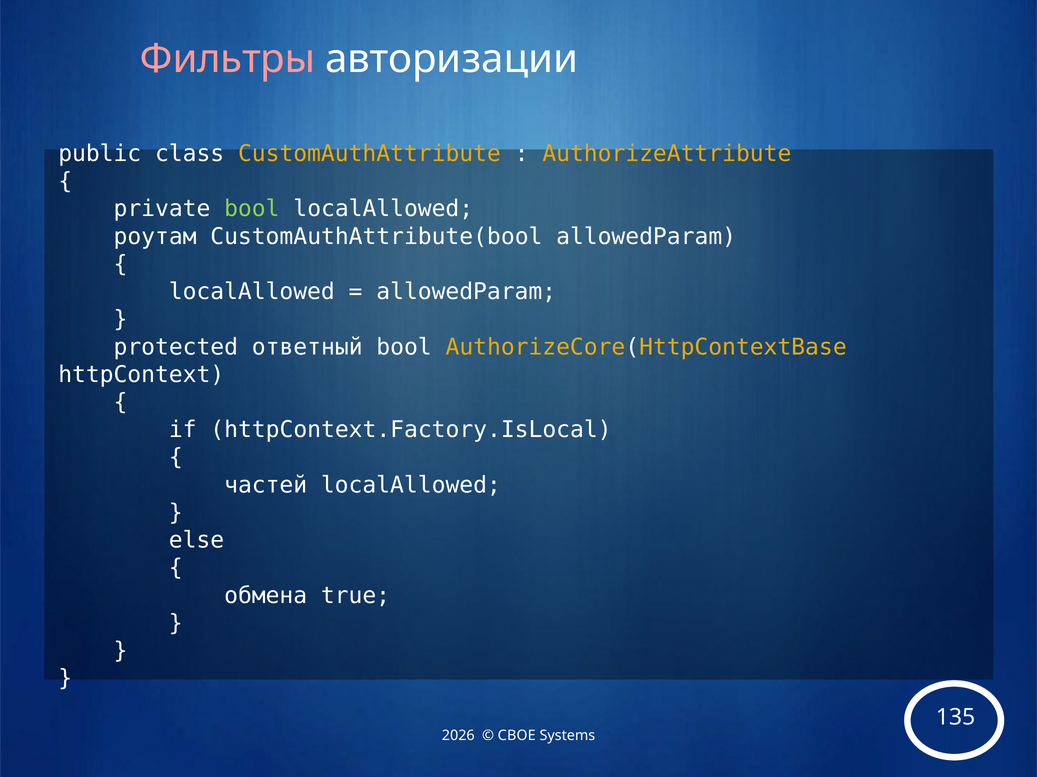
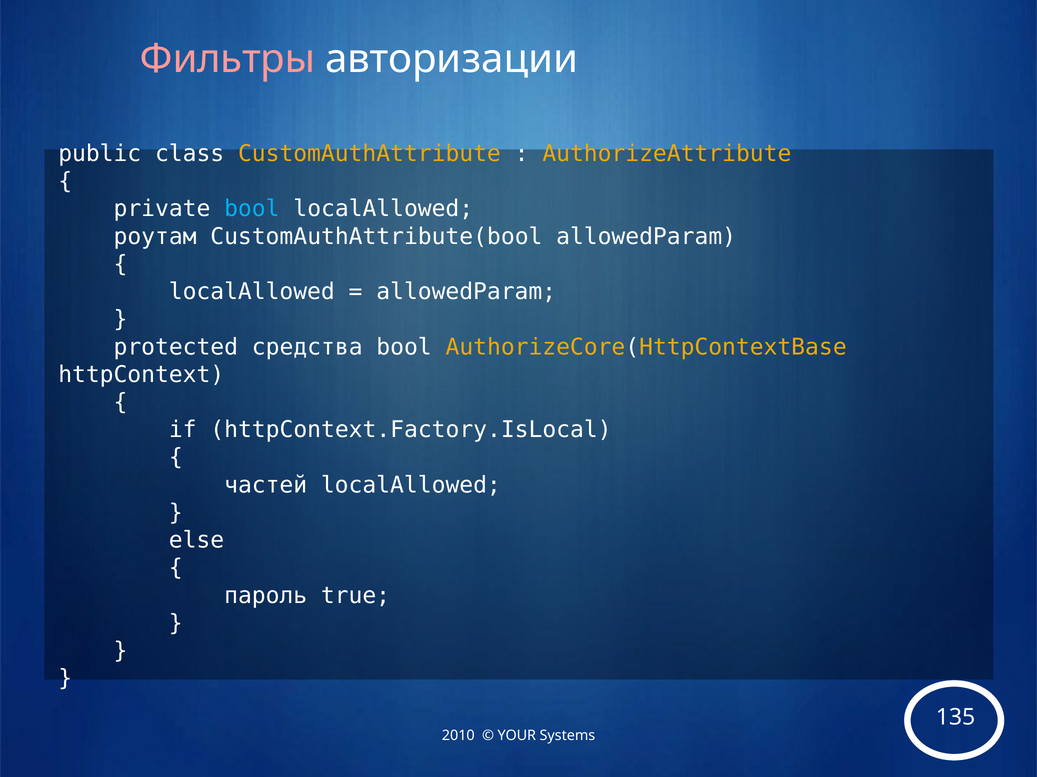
bool at (252, 209) colour: light green -> light blue
ответный: ответный -> средства
обмена: обмена -> пароль
2026: 2026 -> 2010
СВОЕ: СВОЕ -> YOUR
